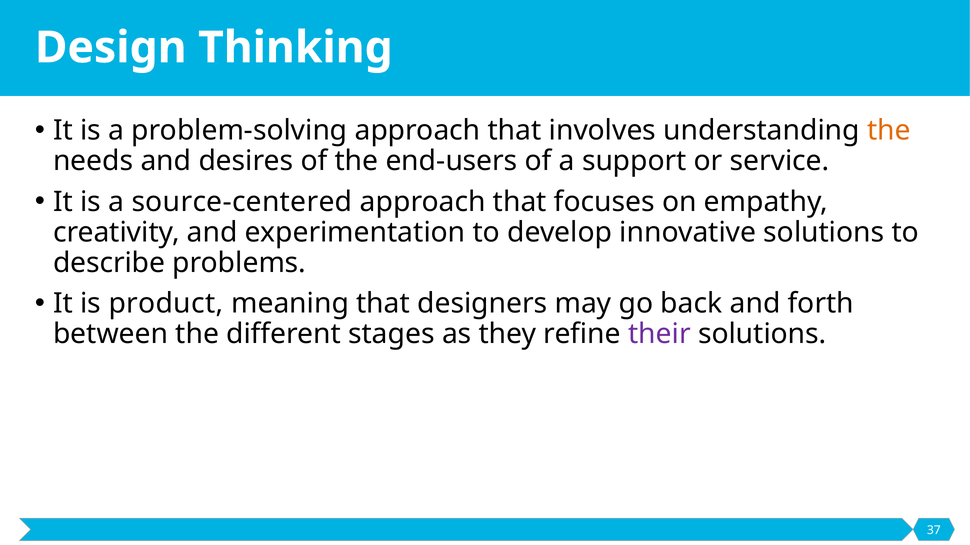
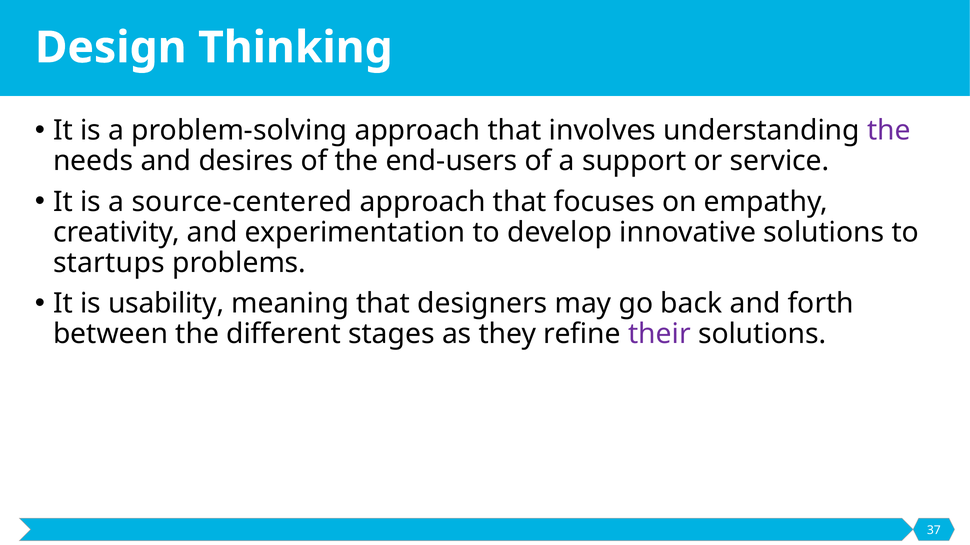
the at (889, 131) colour: orange -> purple
describe: describe -> startups
product: product -> usability
